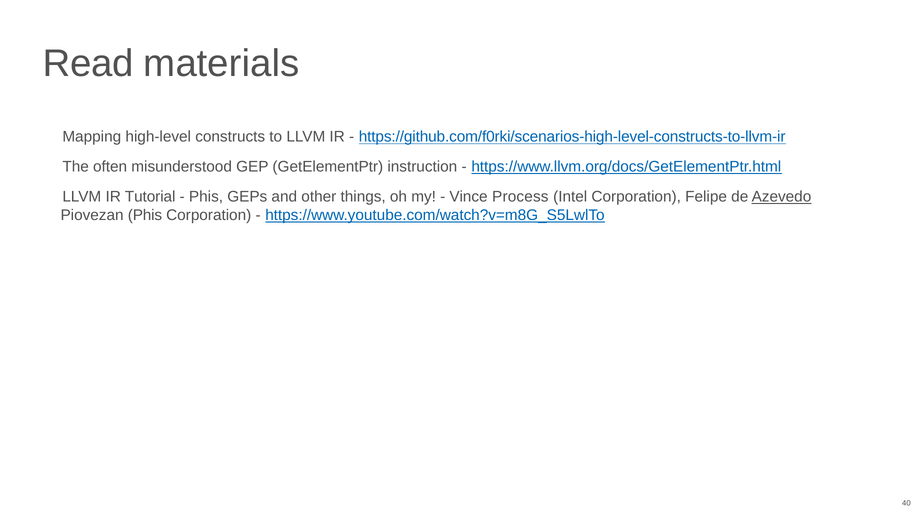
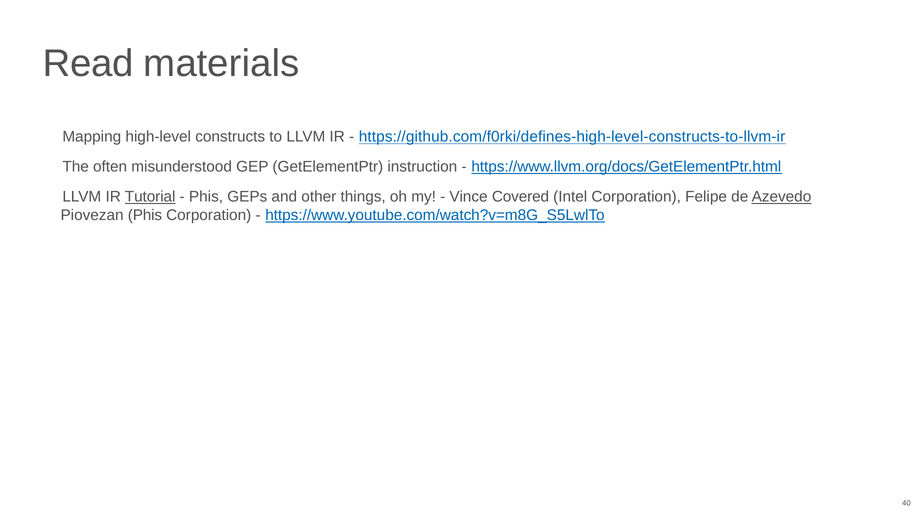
https://github.com/f0rki/scenarios-high-level-constructs-to-llvm-ir: https://github.com/f0rki/scenarios-high-level-constructs-to-llvm-ir -> https://github.com/f0rki/defines-high-level-constructs-to-llvm-ir
Tutorial underline: none -> present
Process: Process -> Covered
